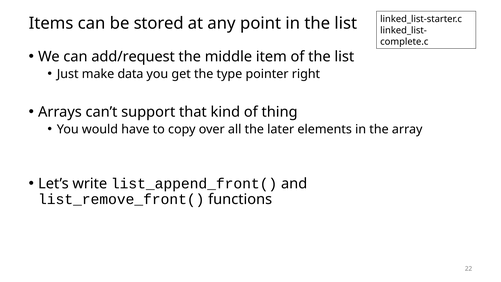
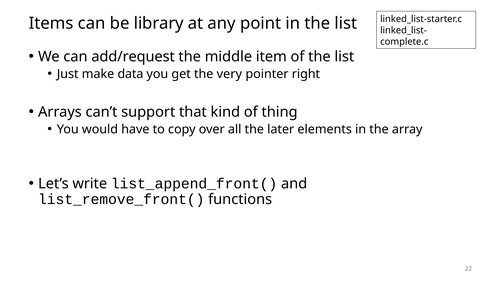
stored: stored -> library
type: type -> very
